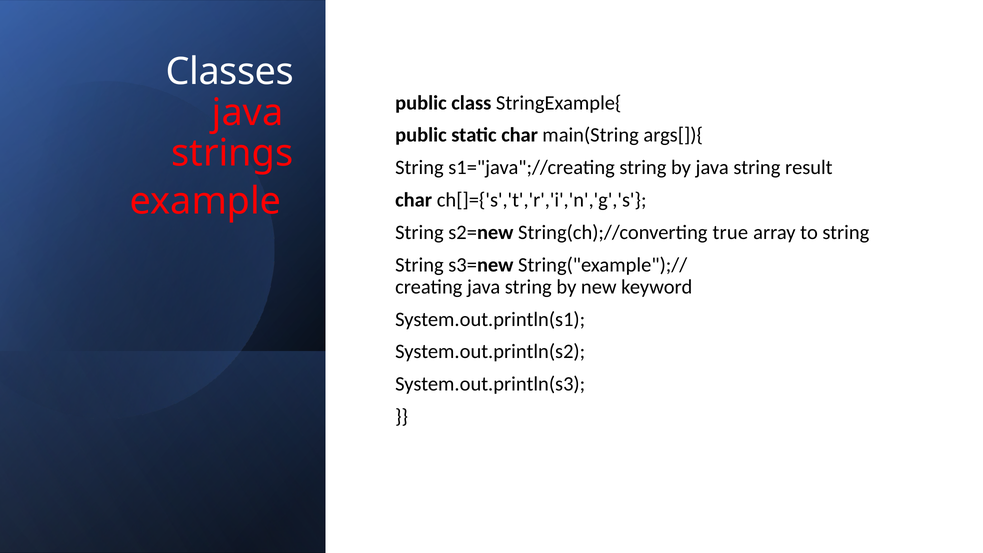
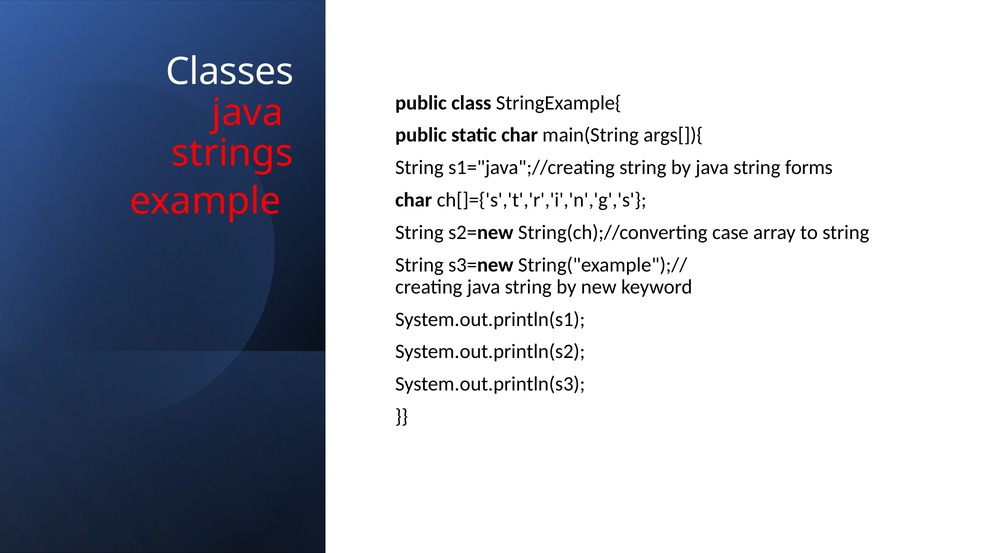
result: result -> forms
true: true -> case
